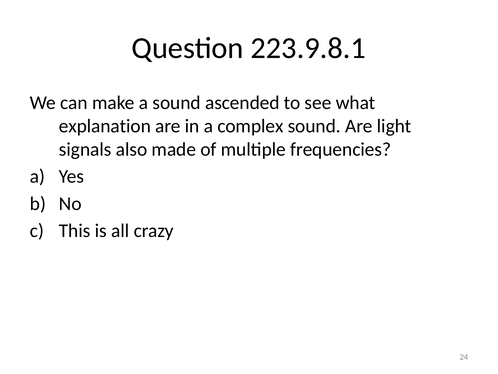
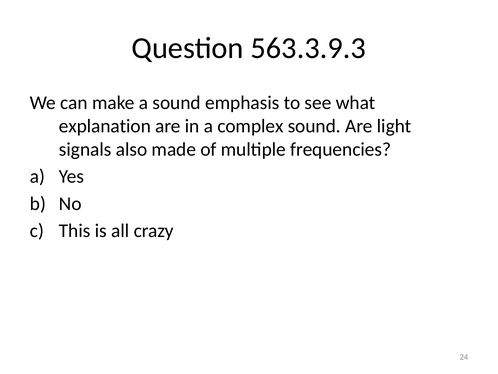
223.9.8.1: 223.9.8.1 -> 563.3.9.3
ascended: ascended -> emphasis
